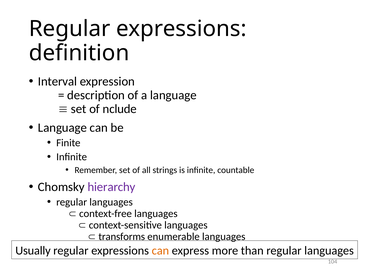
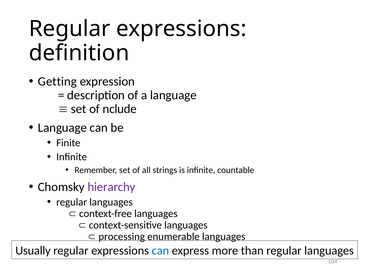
Interval: Interval -> Getting
transforms: transforms -> processing
can at (160, 251) colour: orange -> blue
